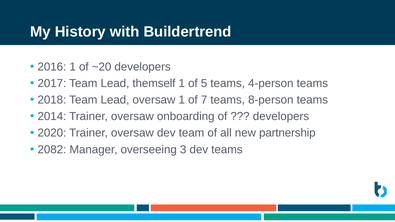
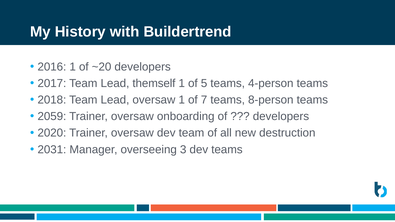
2014: 2014 -> 2059
partnership: partnership -> destruction
2082: 2082 -> 2031
